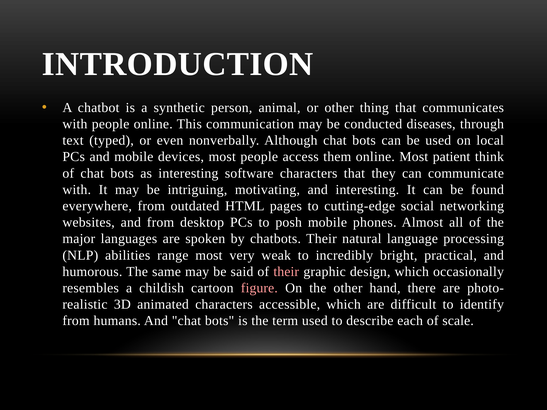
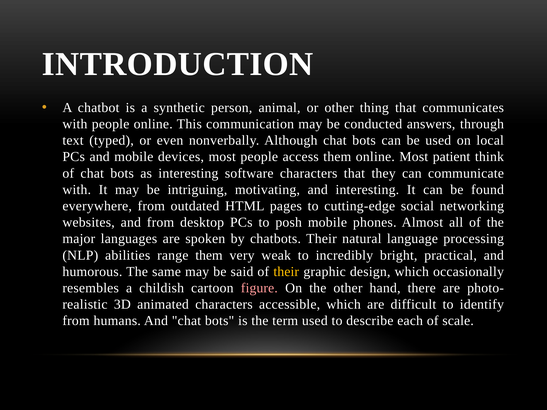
diseases: diseases -> answers
range most: most -> them
their at (286, 272) colour: pink -> yellow
